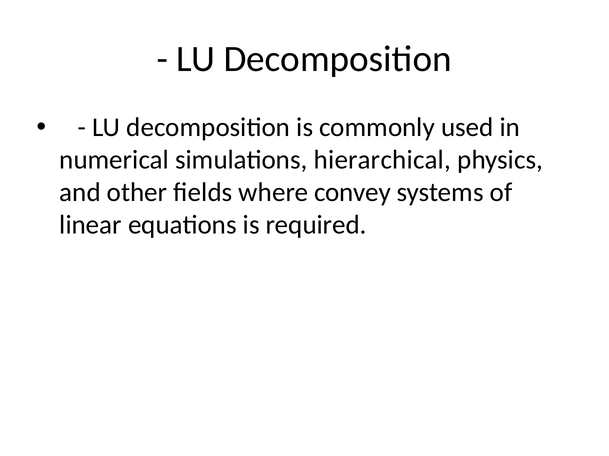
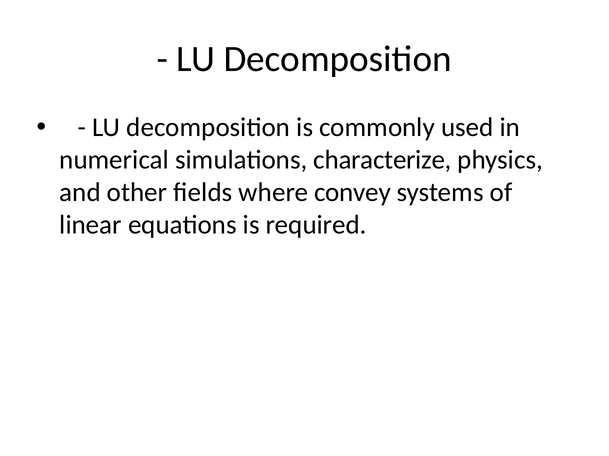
hierarchical: hierarchical -> characterize
